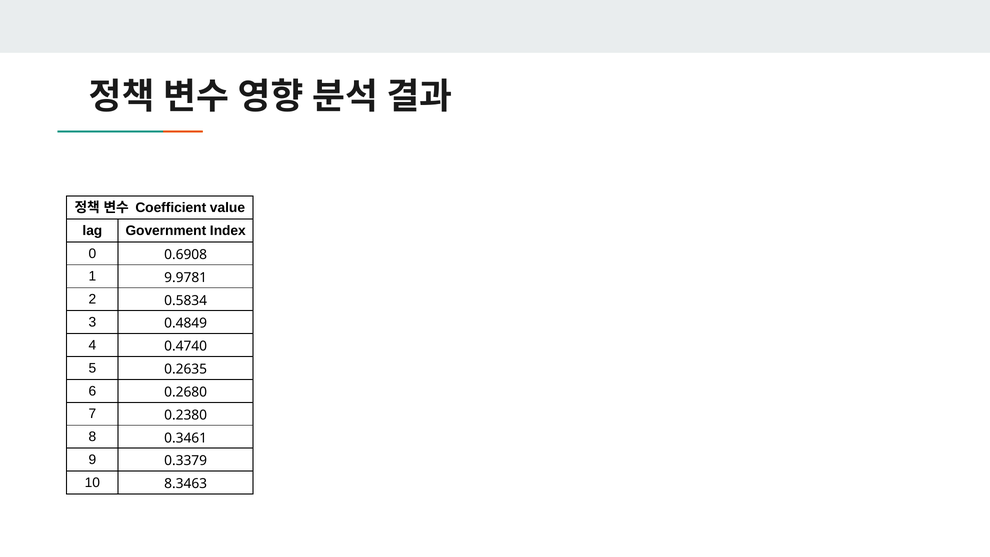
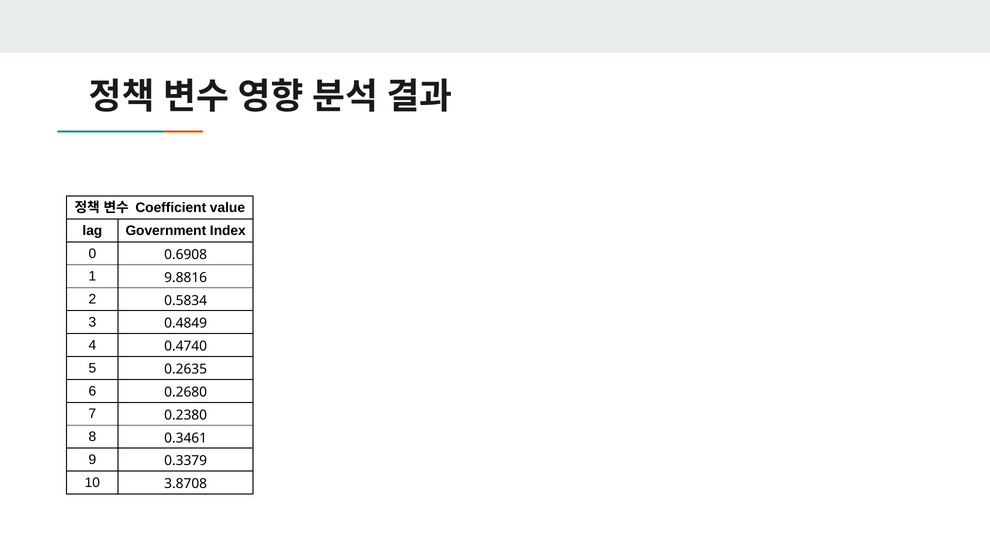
9.9781: 9.9781 -> 9.8816
8.3463: 8.3463 -> 3.8708
